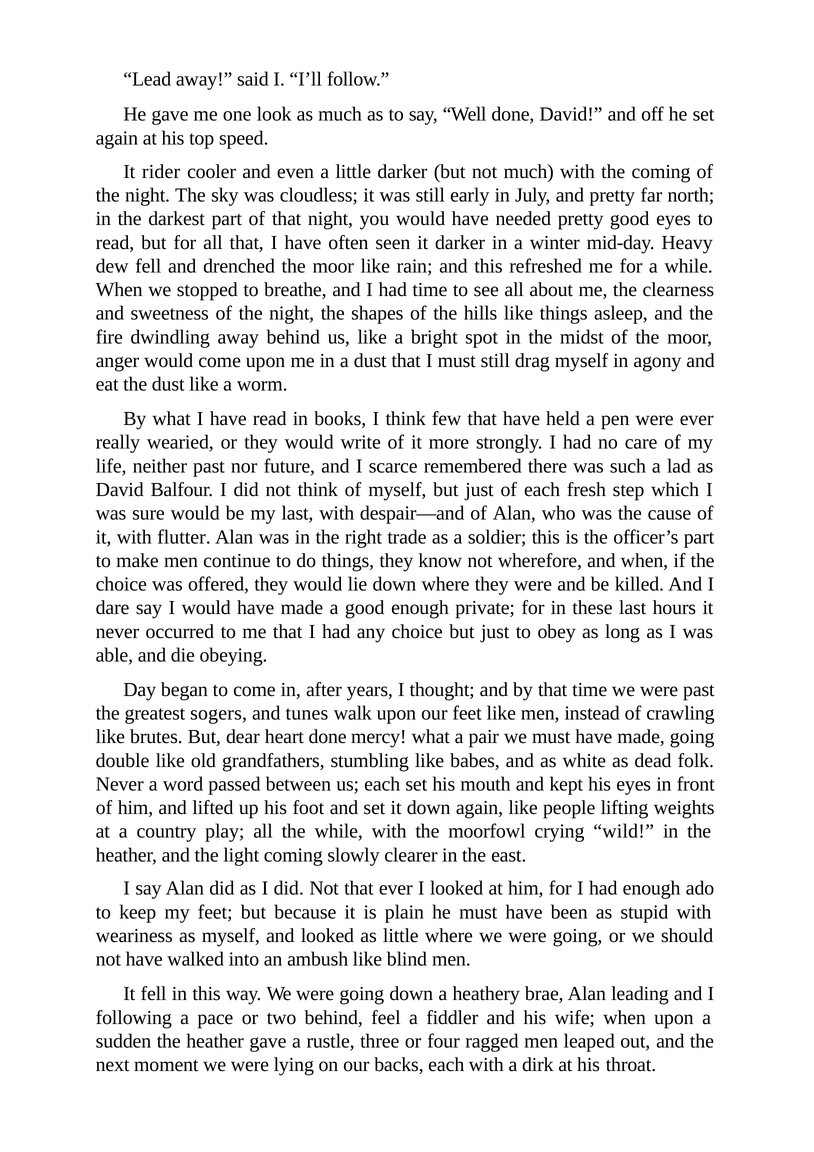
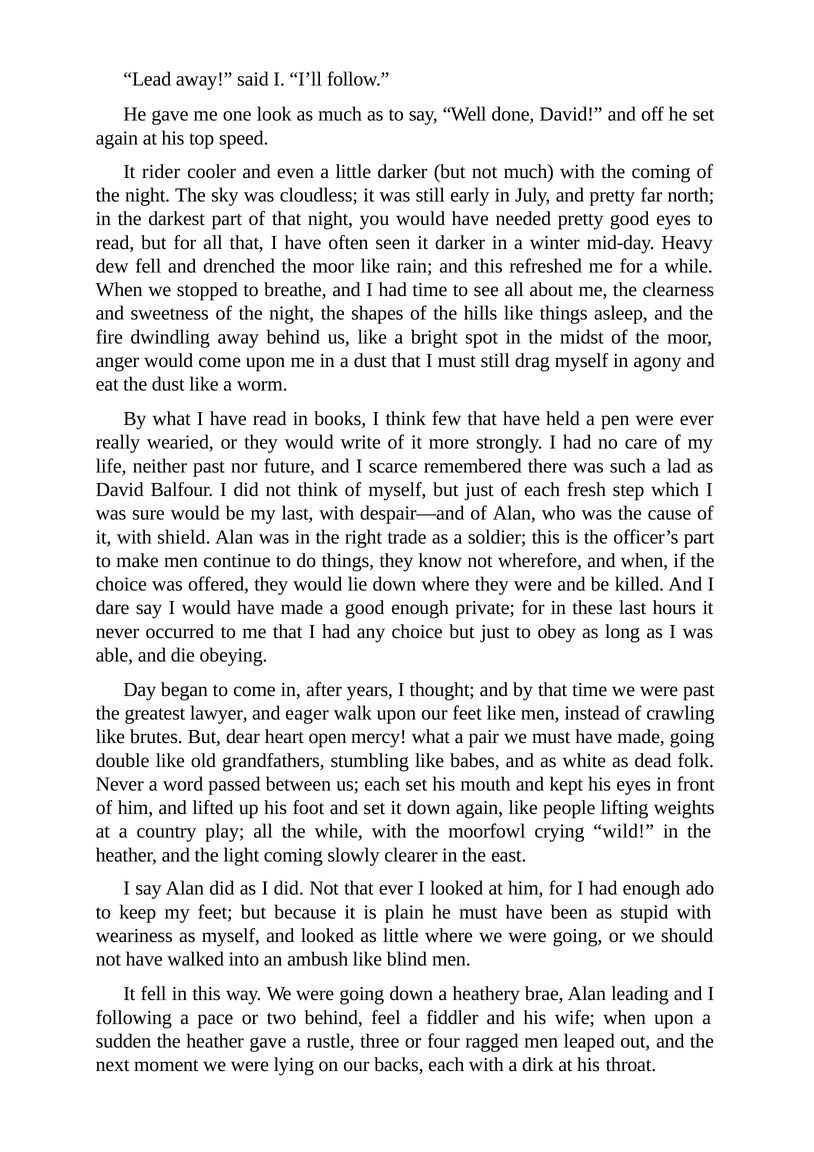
flutter: flutter -> shield
sogers: sogers -> lawyer
tunes: tunes -> eager
heart done: done -> open
